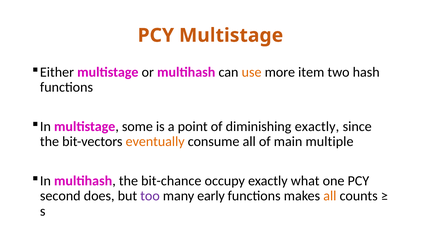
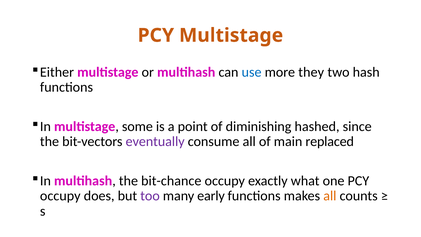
use colour: orange -> blue
item: item -> they
diminishing exactly: exactly -> hashed
eventually colour: orange -> purple
multiple: multiple -> replaced
second at (60, 196): second -> occupy
